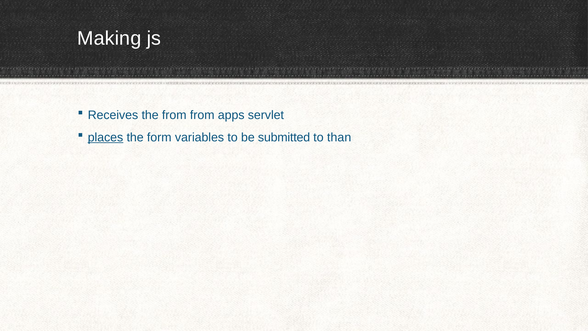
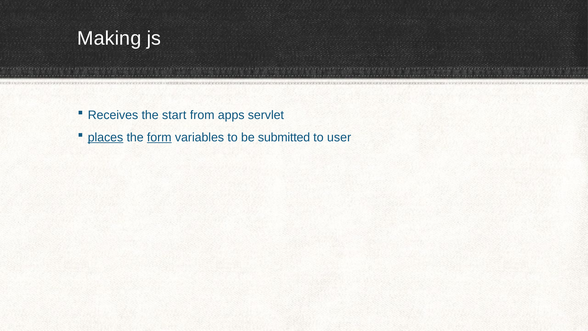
the from: from -> start
form underline: none -> present
than: than -> user
